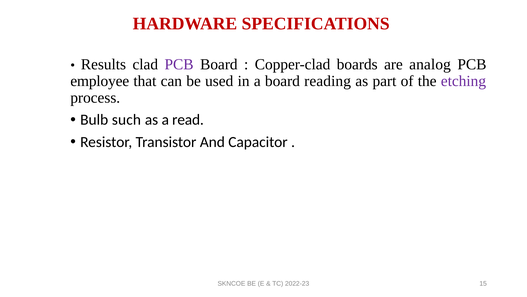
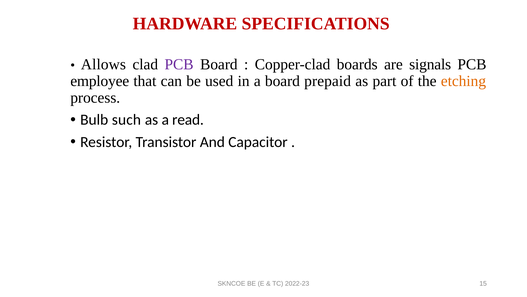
Results: Results -> Allows
analog: analog -> signals
reading: reading -> prepaid
etching colour: purple -> orange
